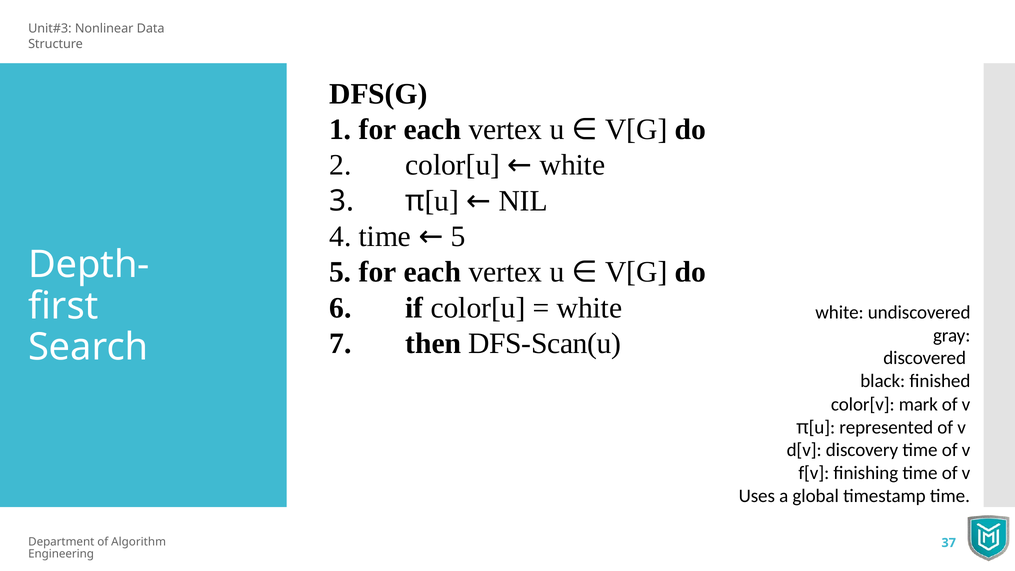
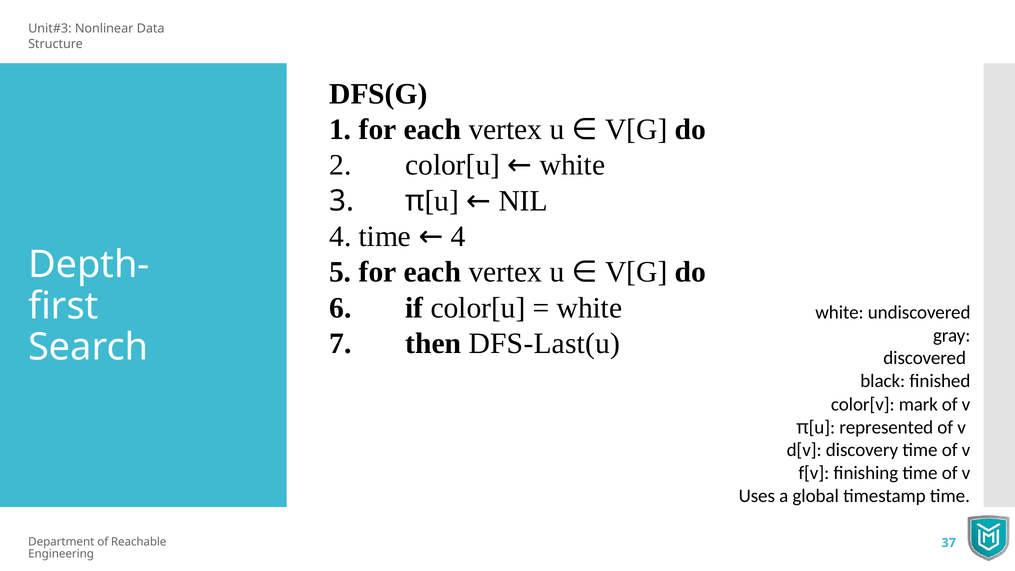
5: 5 -> 4
DFS-Scan(u: DFS-Scan(u -> DFS-Last(u
Algorithm: Algorithm -> Reachable
